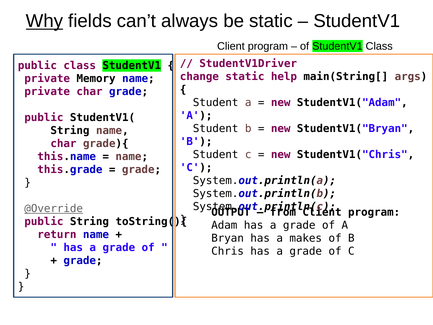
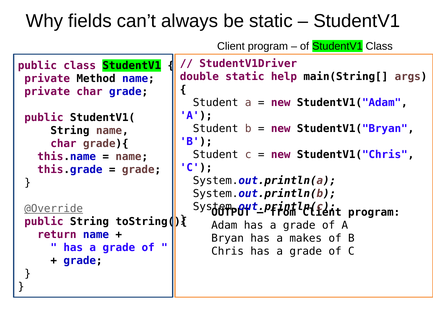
Why underline: present -> none
change: change -> double
Memory: Memory -> Method
